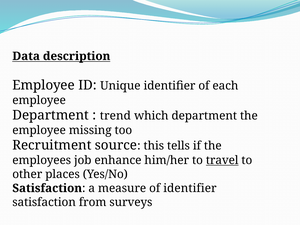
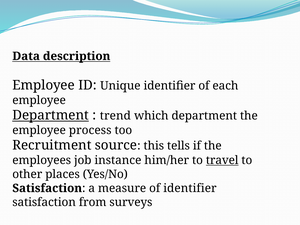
Department at (51, 115) underline: none -> present
missing: missing -> process
enhance: enhance -> instance
